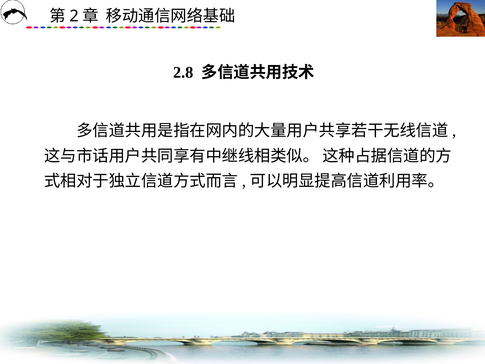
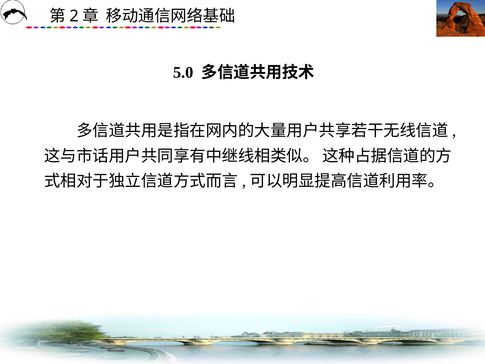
2.8: 2.8 -> 5.0
